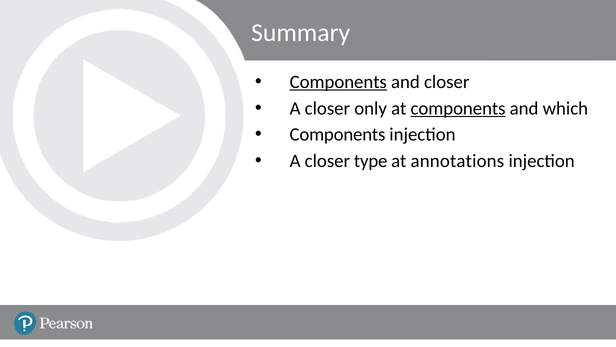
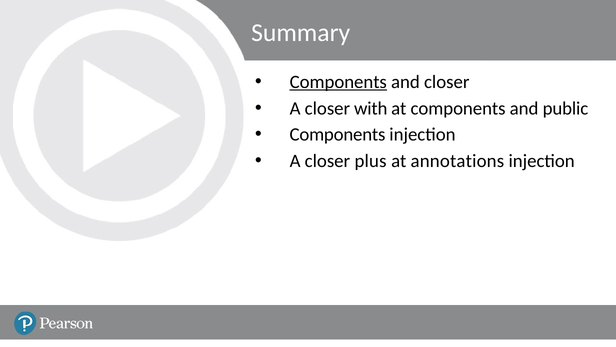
only: only -> with
components at (458, 108) underline: present -> none
which: which -> public
type: type -> plus
